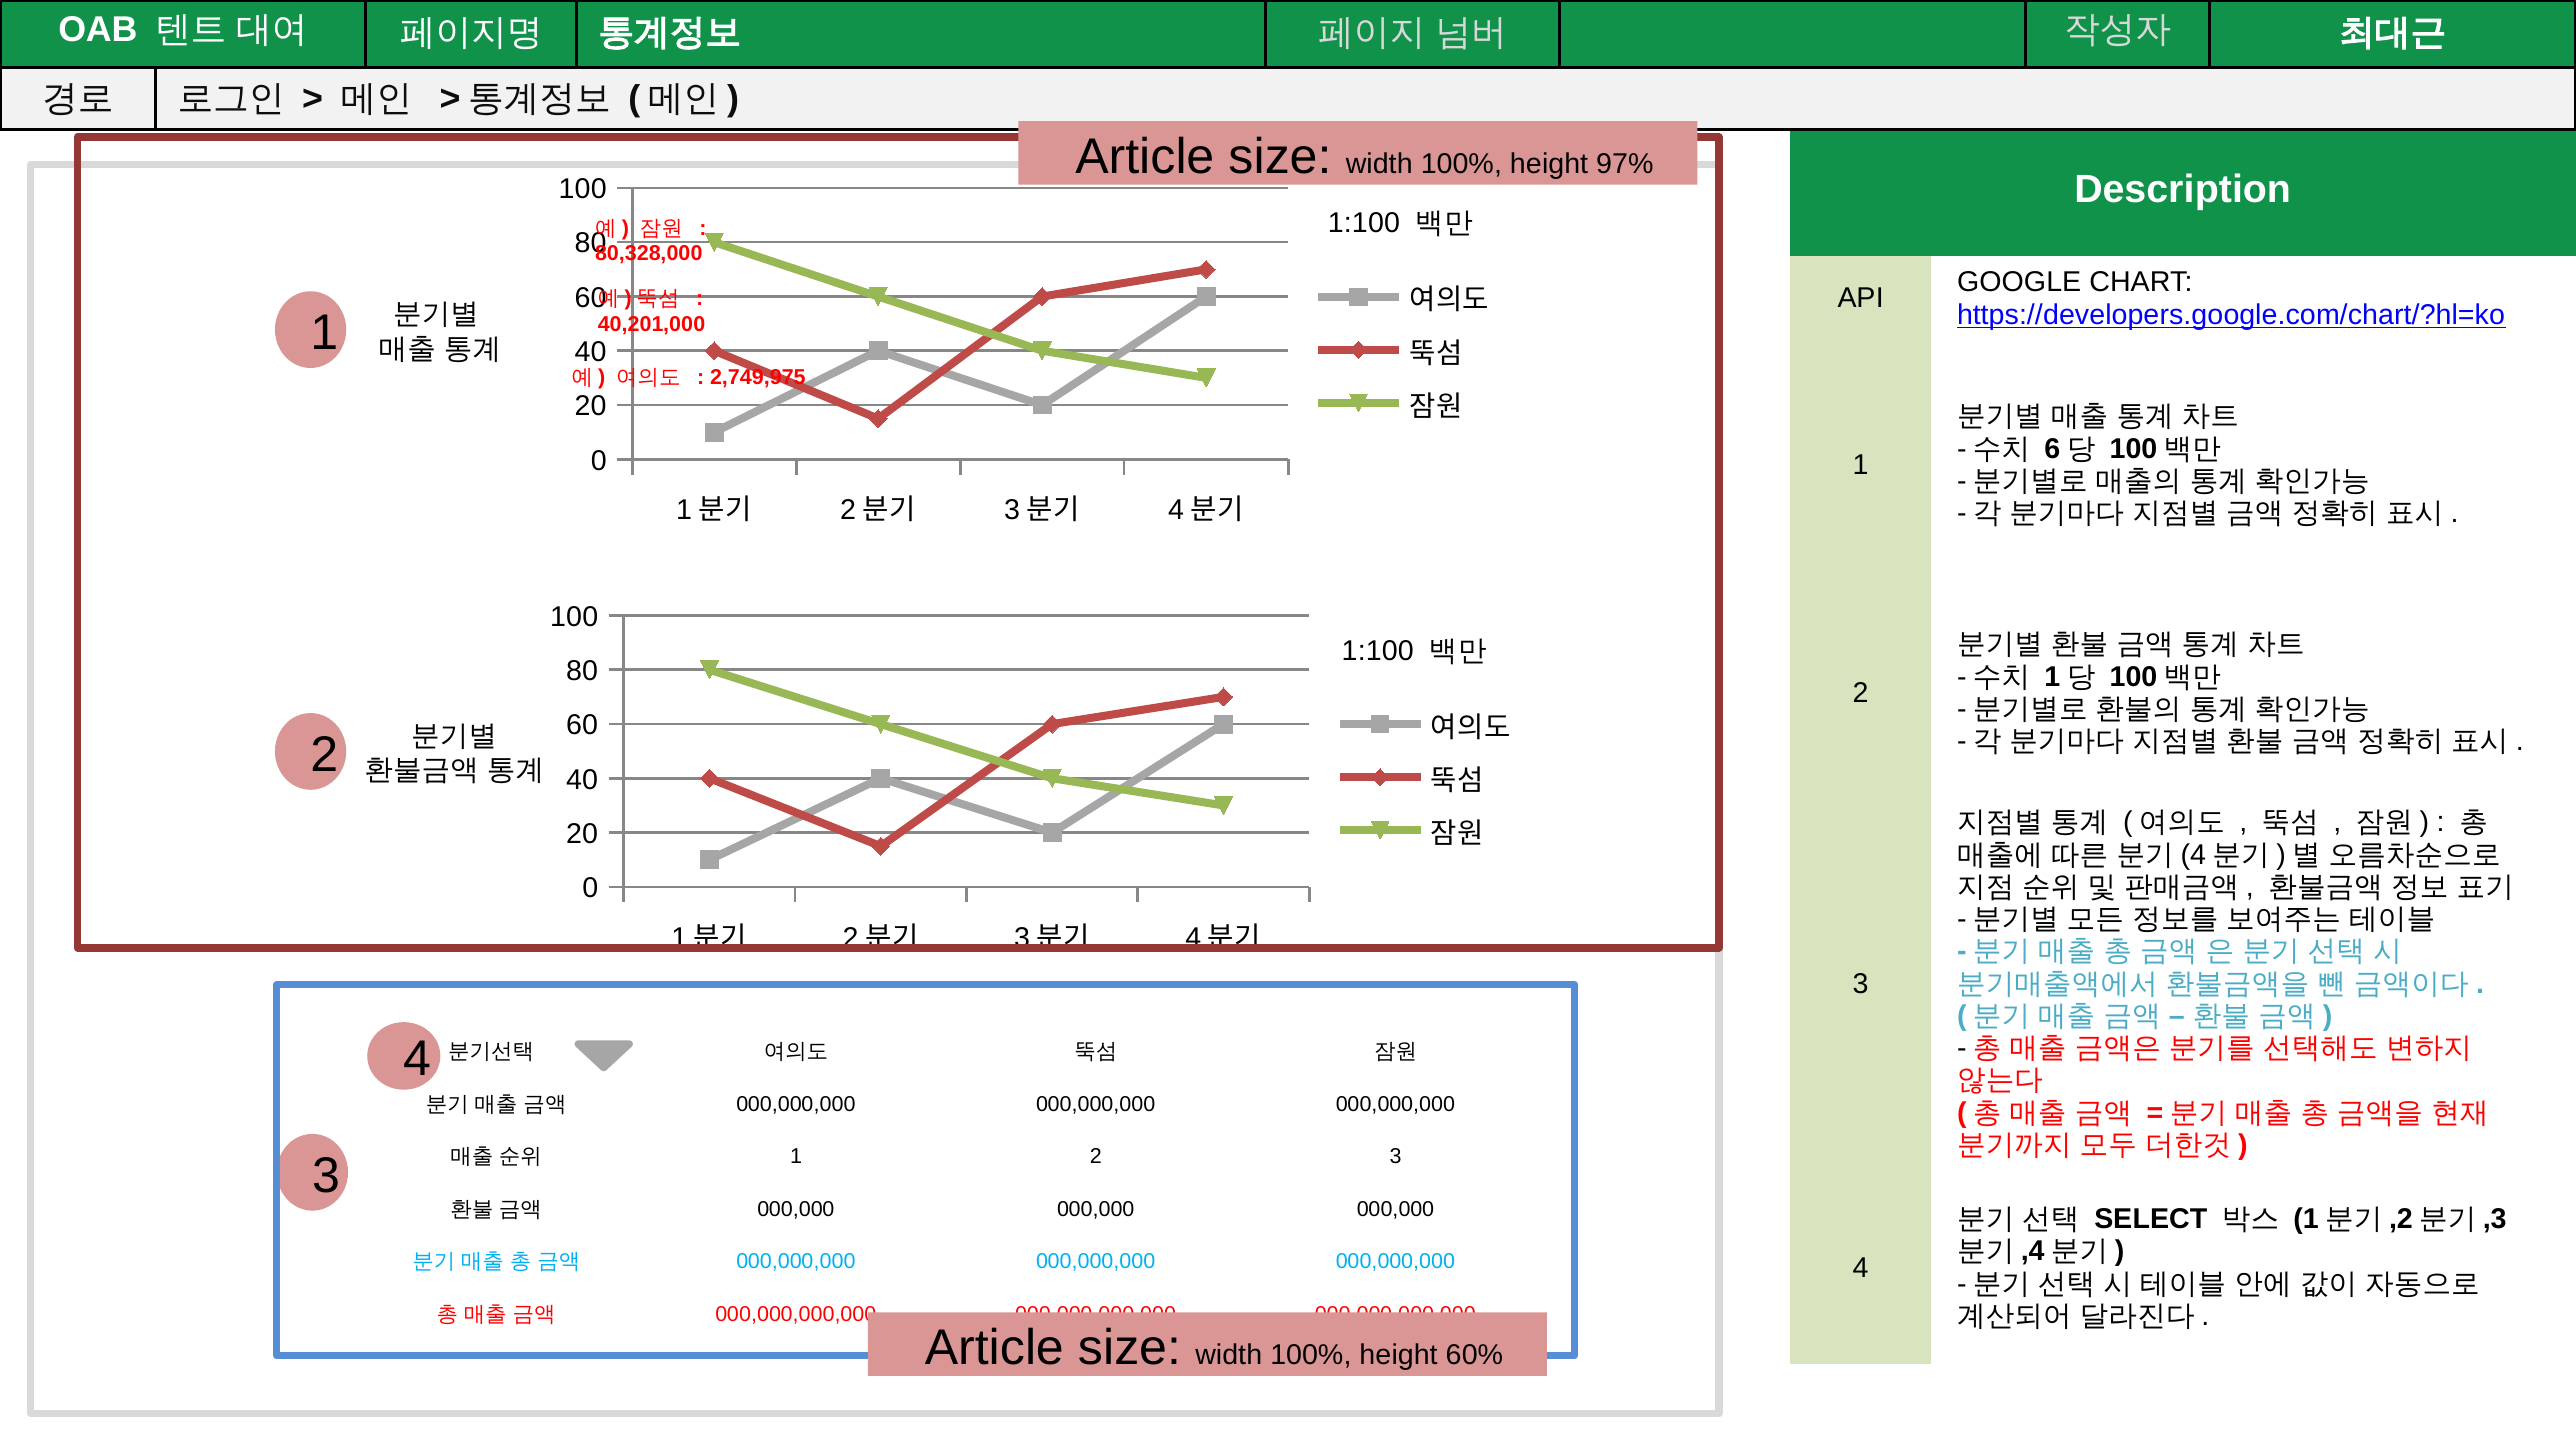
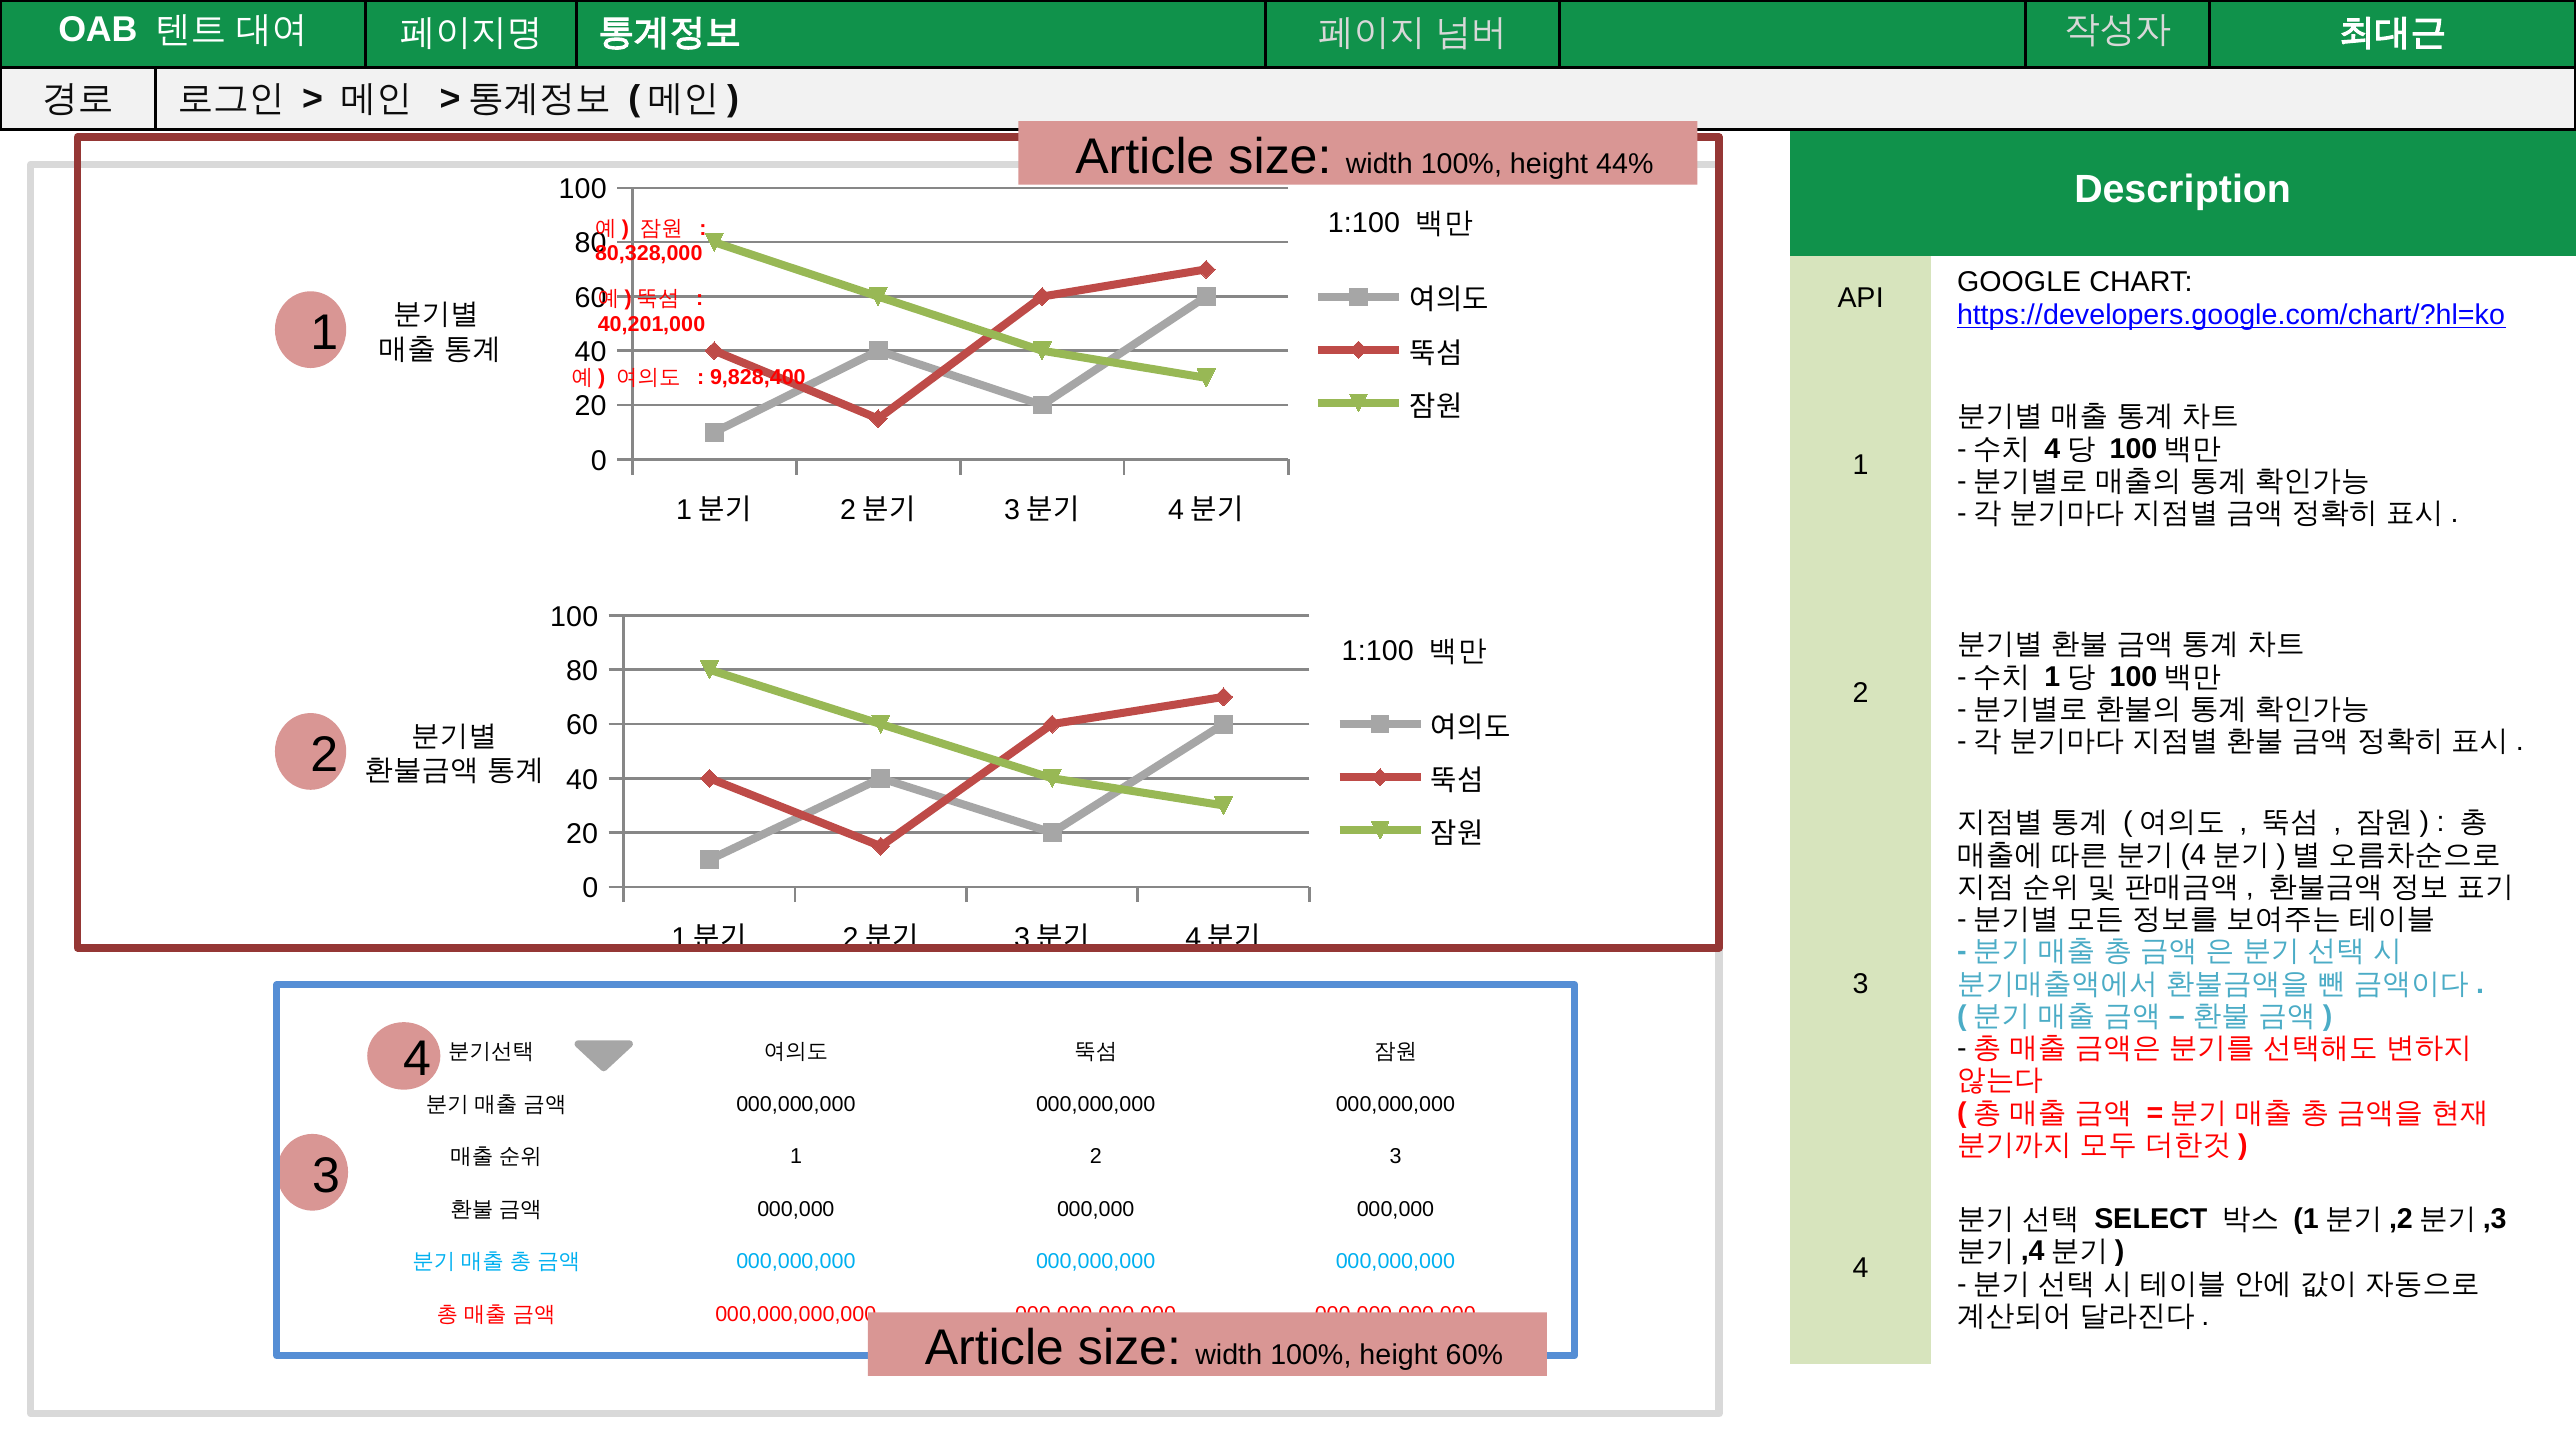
97%: 97% -> 44%
2,749,975: 2,749,975 -> 9,828,400
6 at (2052, 449): 6 -> 4
